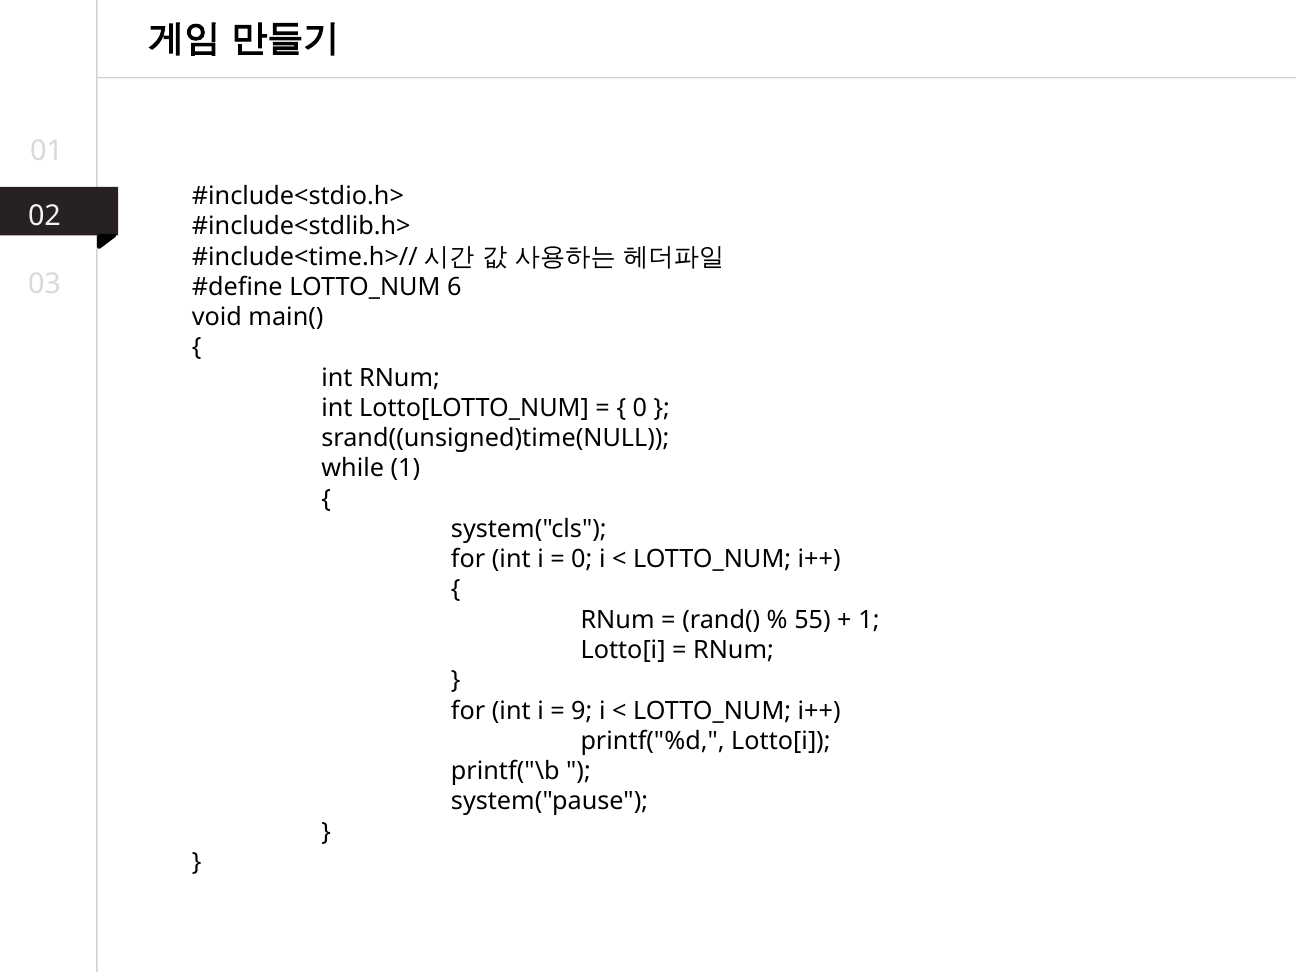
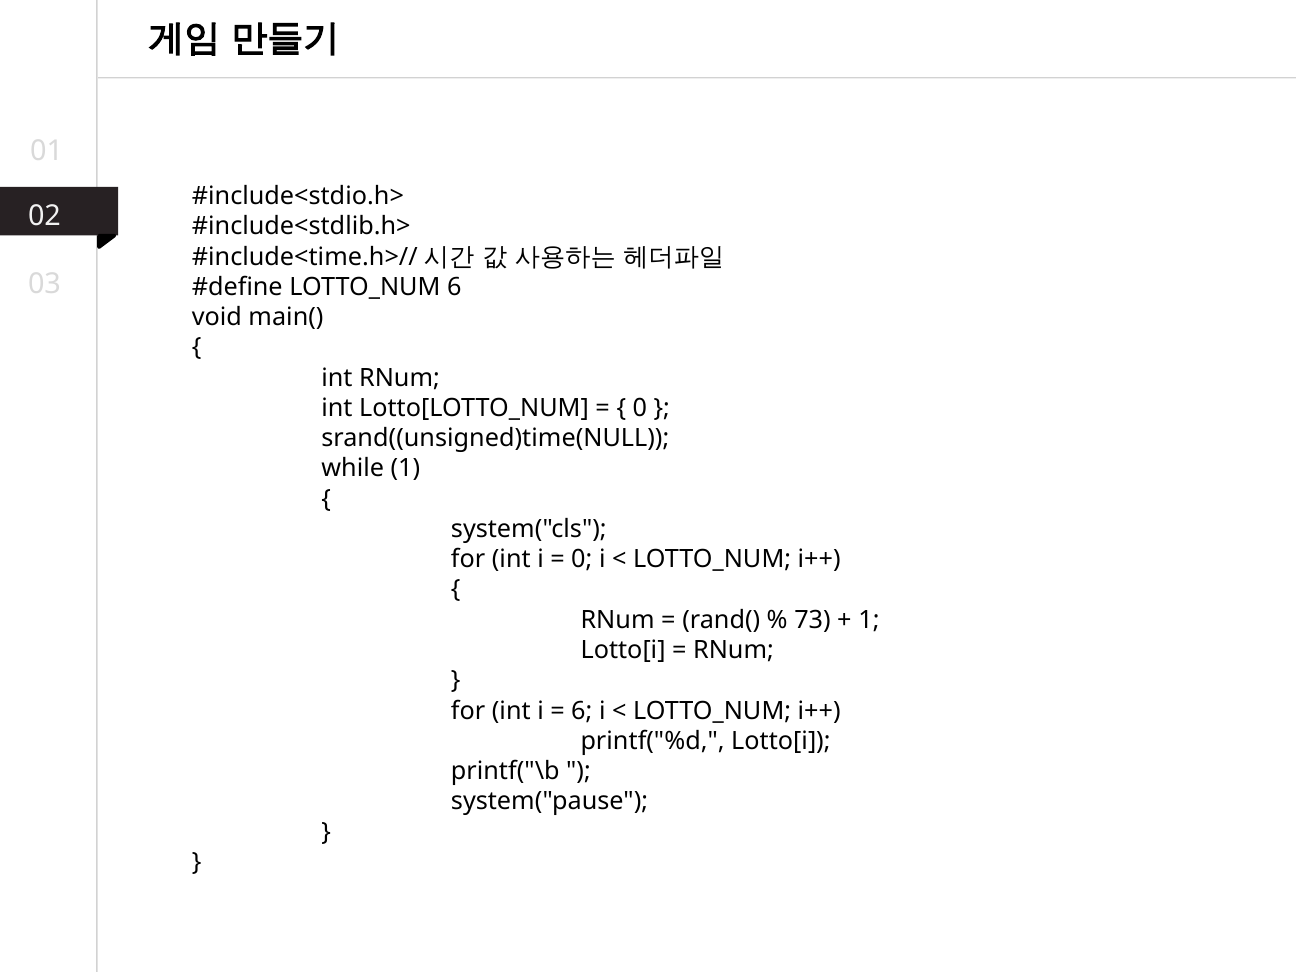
55: 55 -> 73
9 at (582, 711): 9 -> 6
